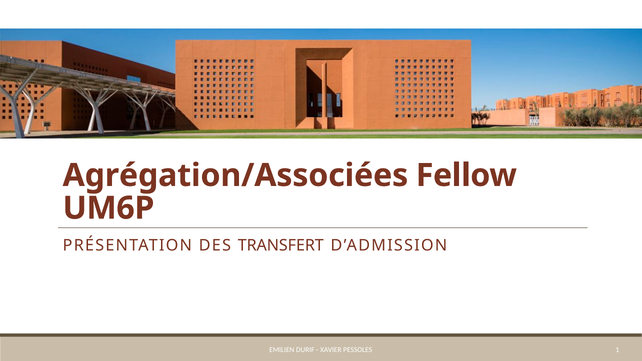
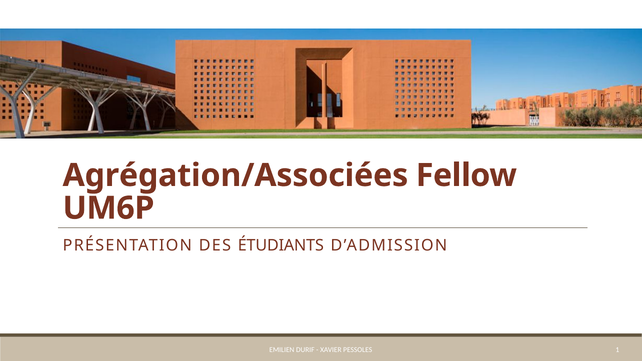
TRANSFERT: TRANSFERT -> ÉTUDIANTS
